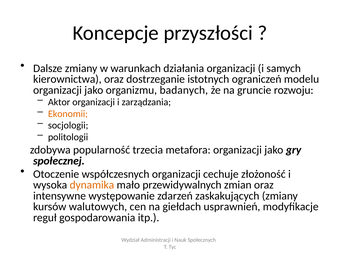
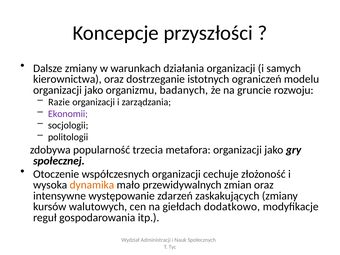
Aktor: Aktor -> Razie
Ekonomii colour: orange -> purple
usprawnień: usprawnień -> dodatkowo
